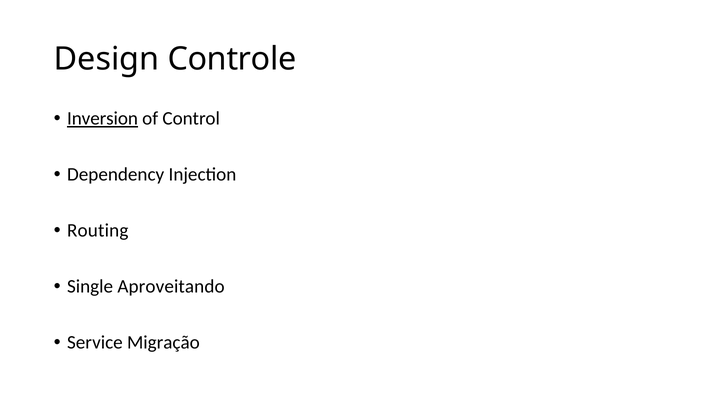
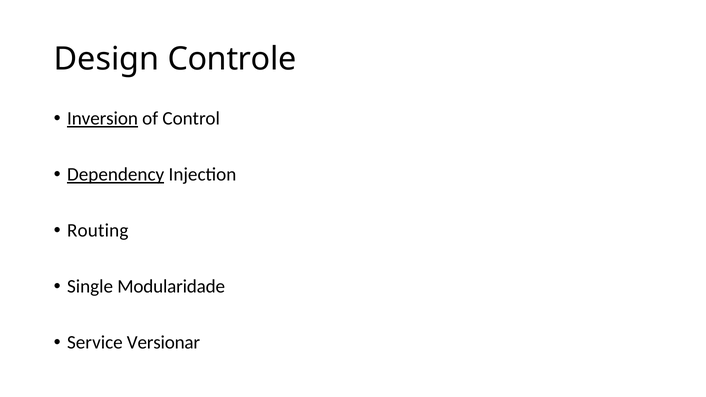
Dependency underline: none -> present
Aproveitando: Aproveitando -> Modularidade
Migração: Migração -> Versionar
